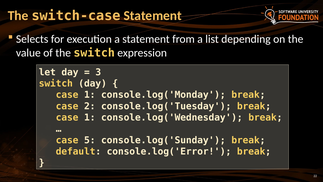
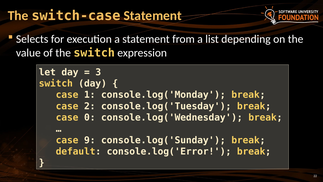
1 at (90, 117): 1 -> 0
5: 5 -> 9
